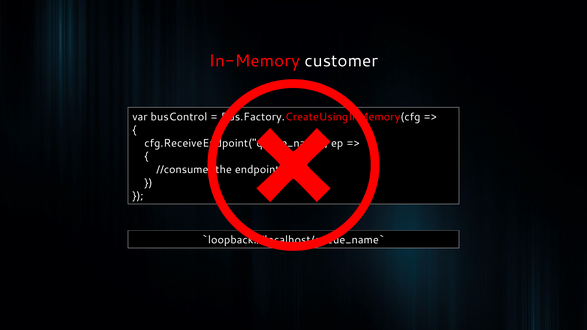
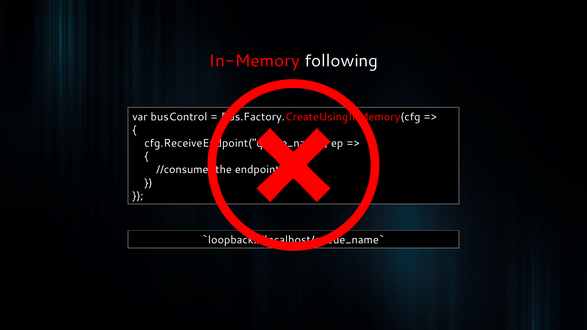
customer: customer -> following
